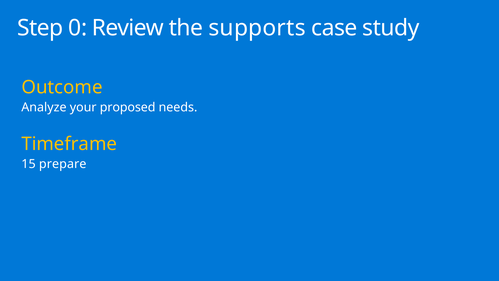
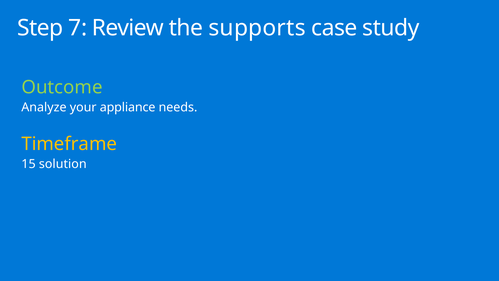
0: 0 -> 7
Outcome colour: yellow -> light green
proposed: proposed -> appliance
prepare: prepare -> solution
